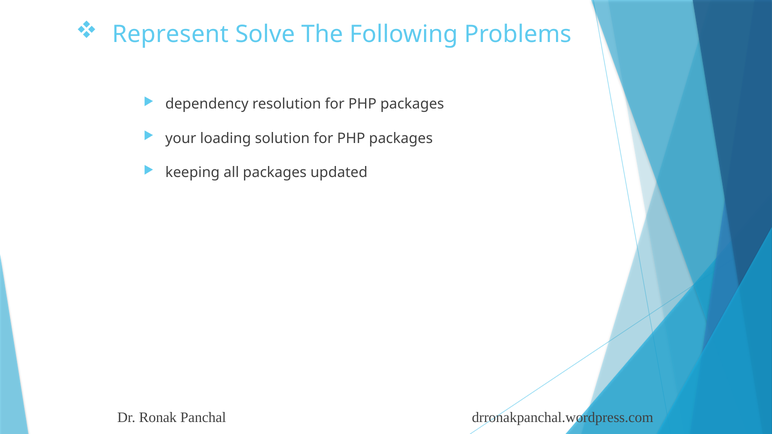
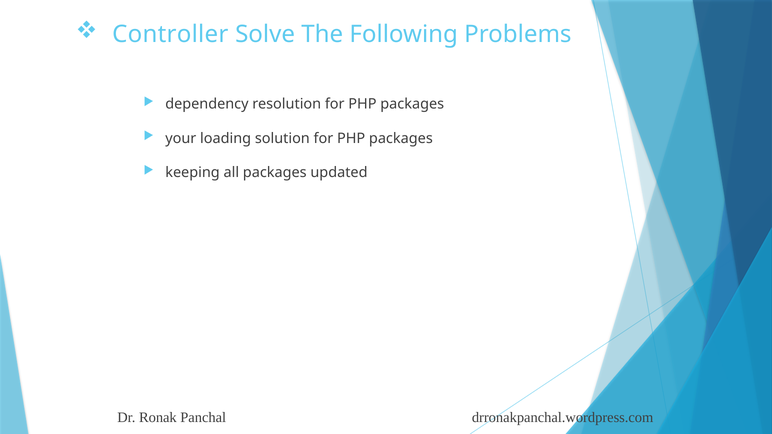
Represent: Represent -> Controller
